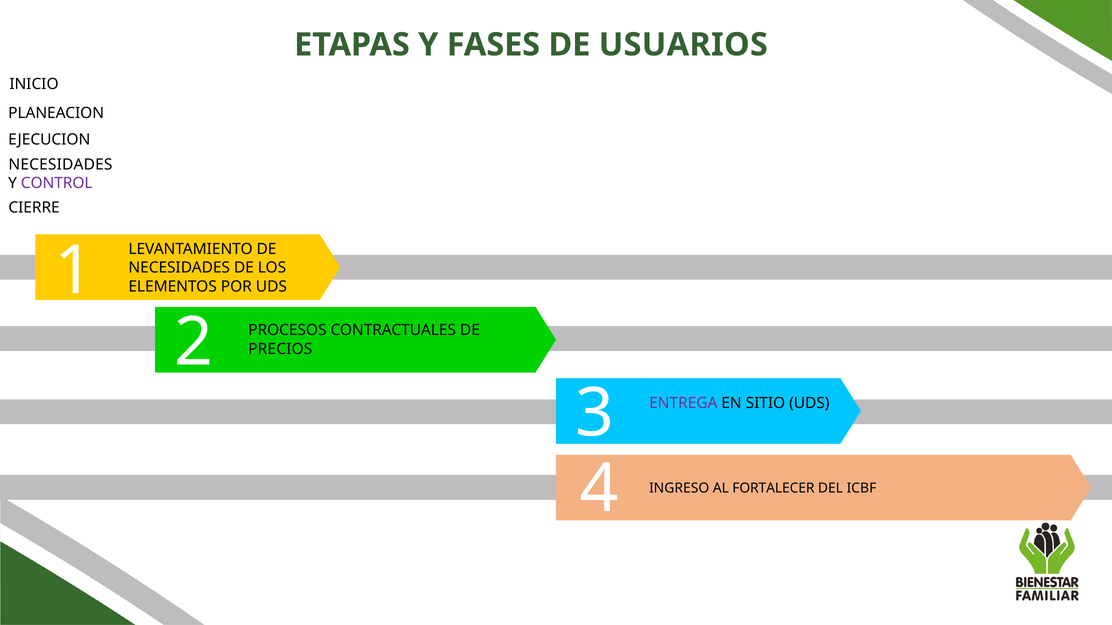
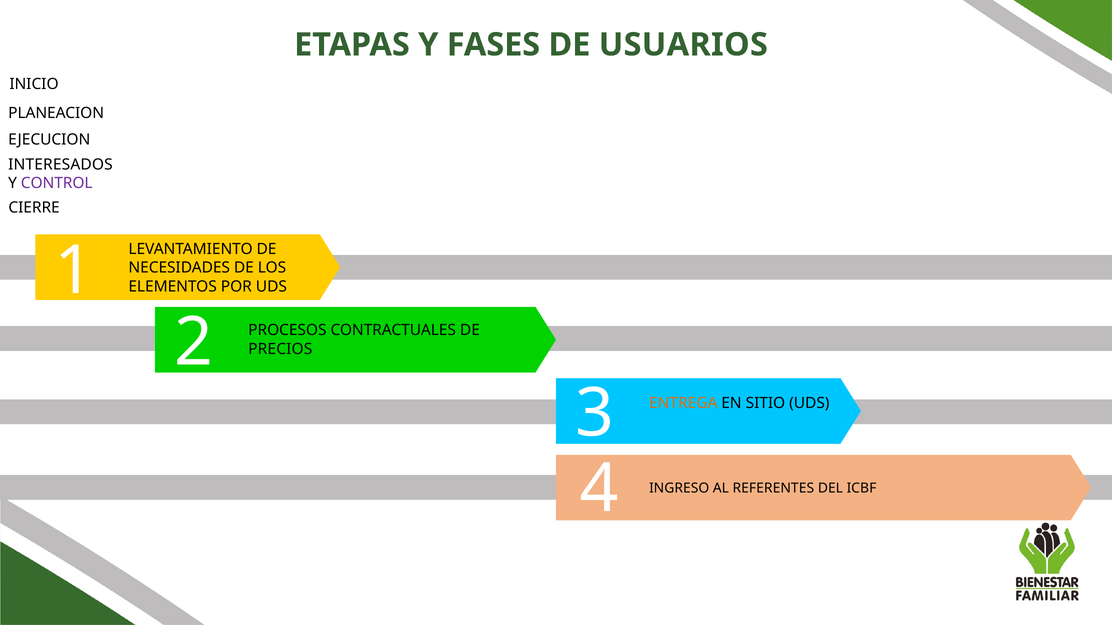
NECESIDADES at (60, 165): NECESIDADES -> INTERESADOS
ENTREGA colour: purple -> orange
FORTALECER: FORTALECER -> REFERENTES
